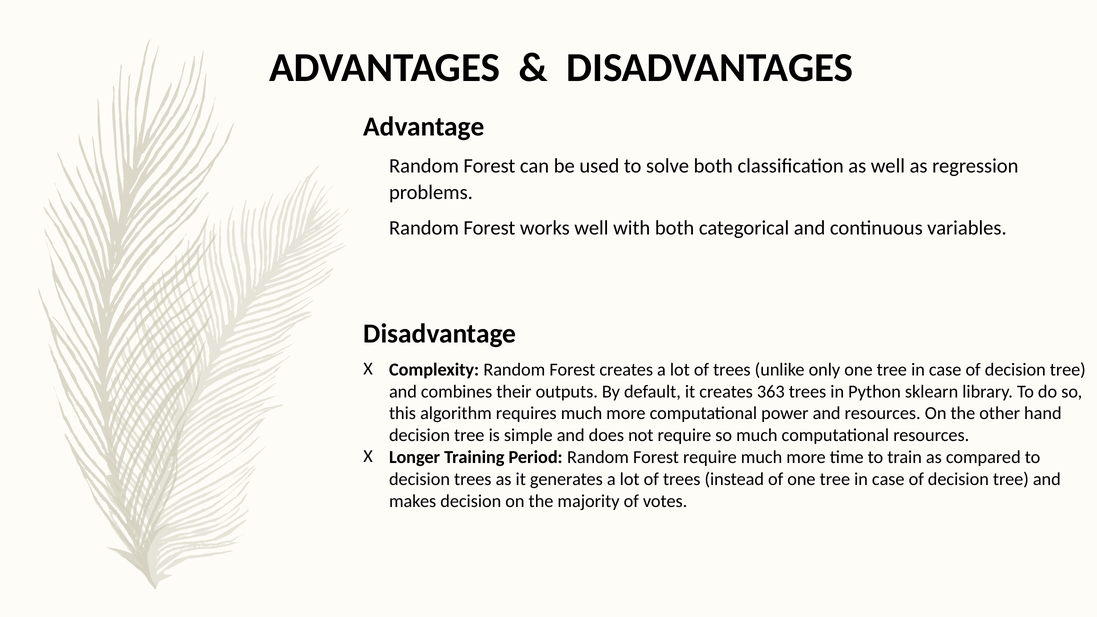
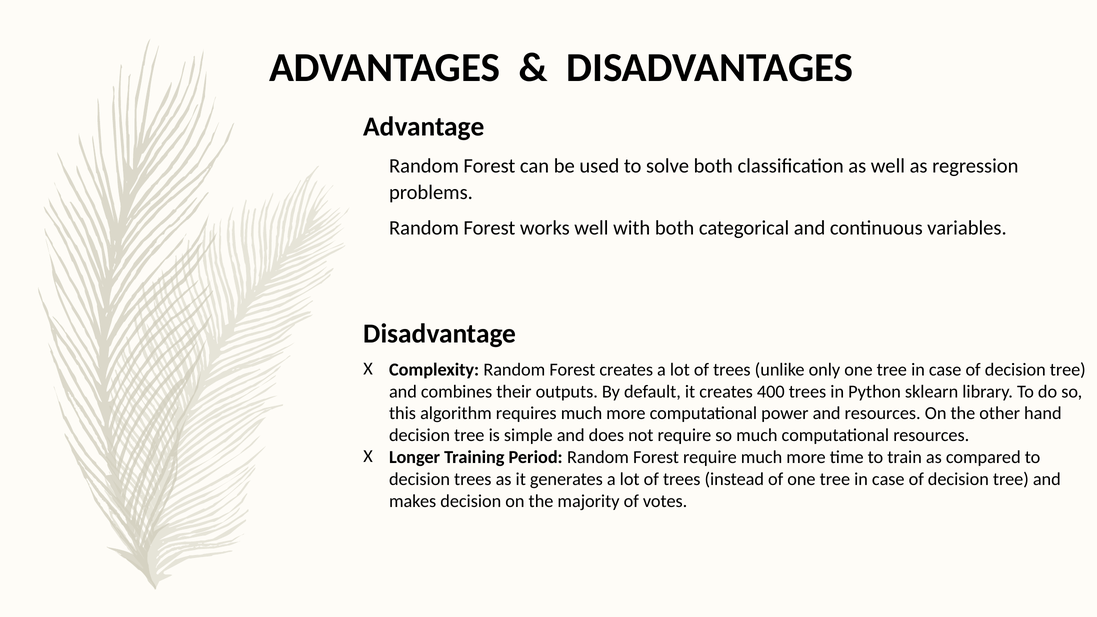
363: 363 -> 400
